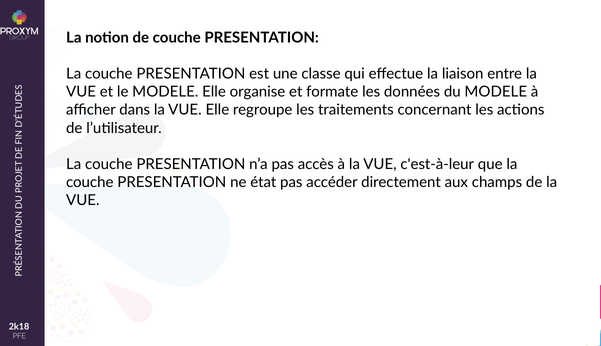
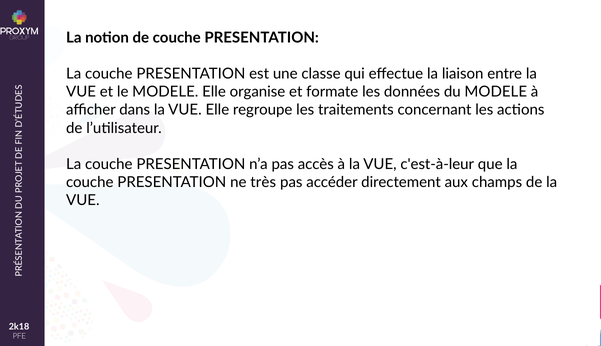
état: état -> très
